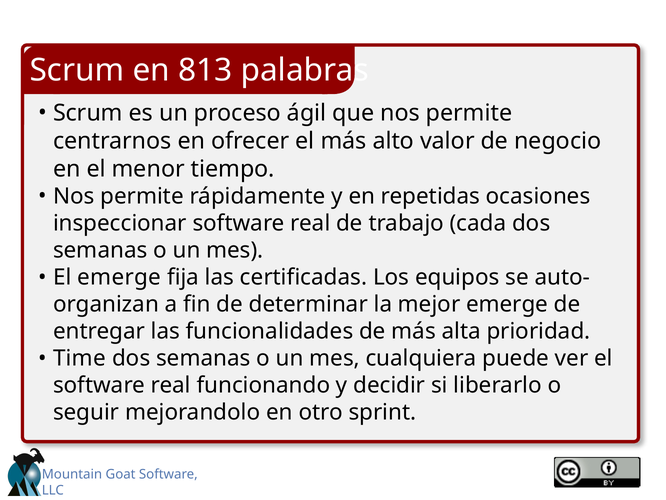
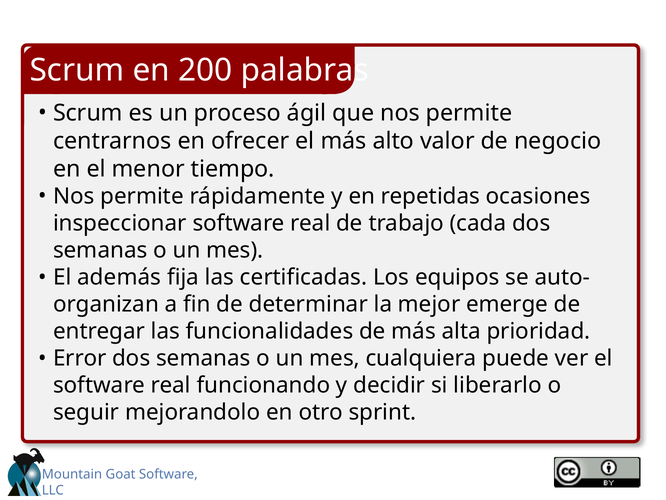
813: 813 -> 200
El emerge: emerge -> además
Time: Time -> Error
